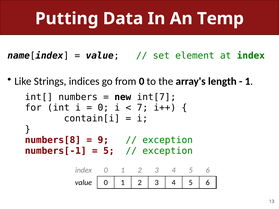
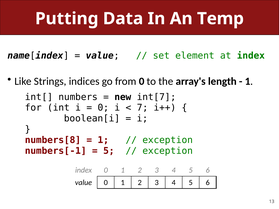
contain[i: contain[i -> boolean[i
9 at (103, 140): 9 -> 1
